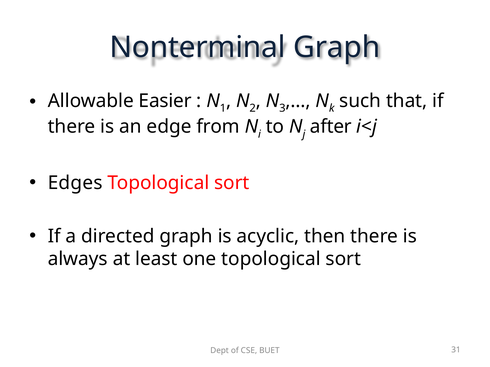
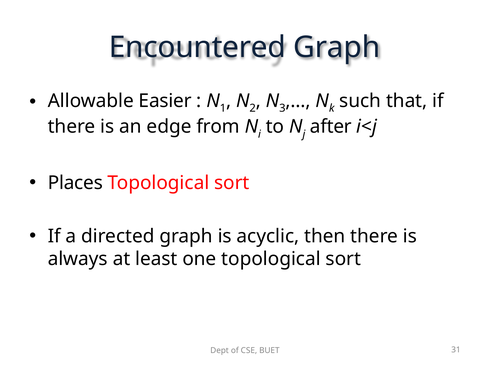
Nonterminal: Nonterminal -> Encountered
Edges: Edges -> Places
